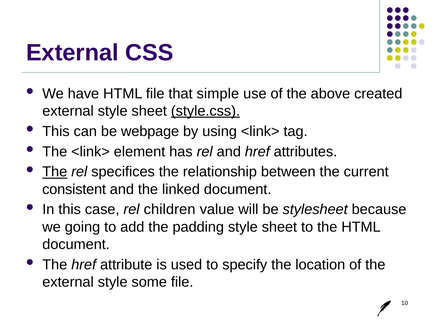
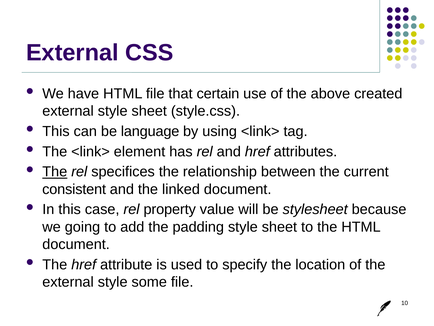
simple: simple -> certain
style.css underline: present -> none
webpage: webpage -> language
children: children -> property
